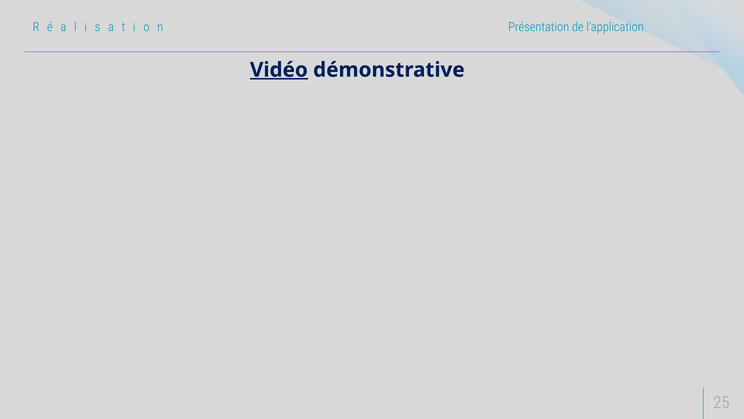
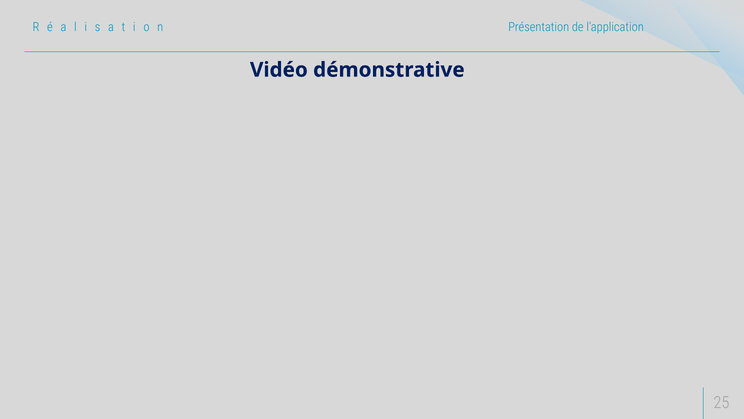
Vidéo underline: present -> none
